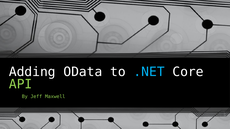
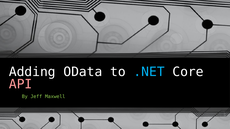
API colour: light green -> pink
